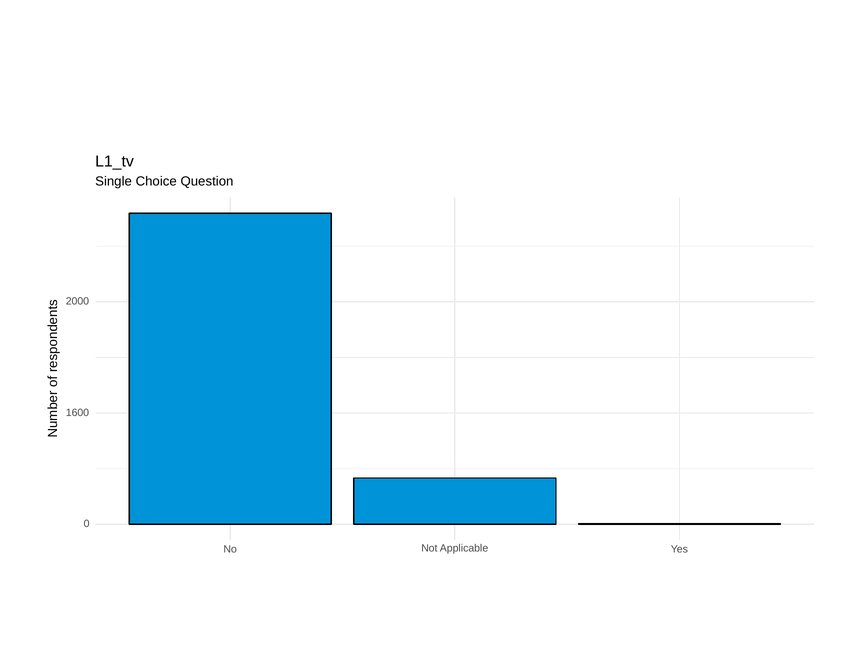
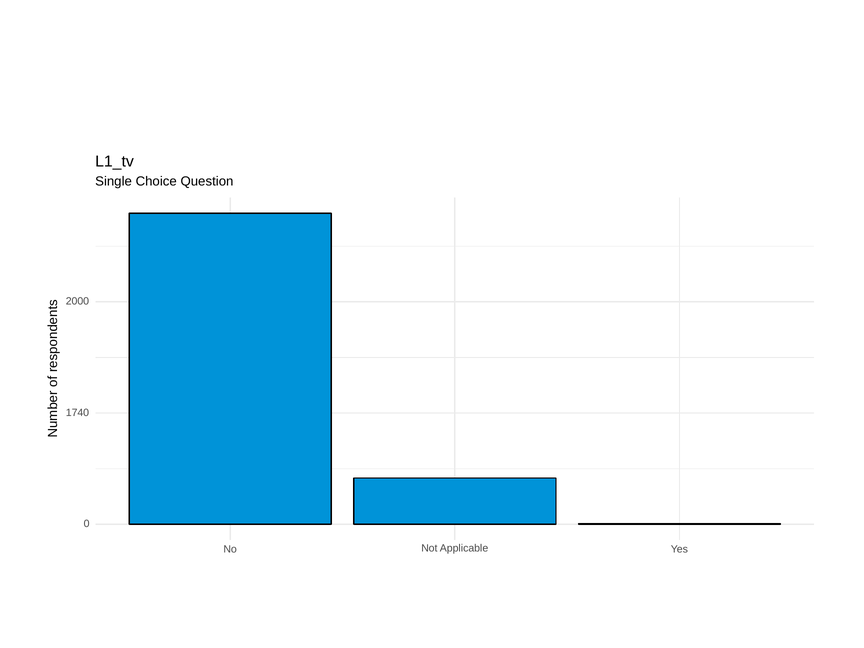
1600: 1600 -> 1740
